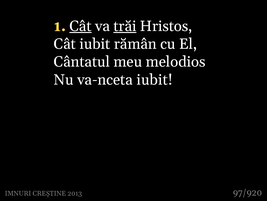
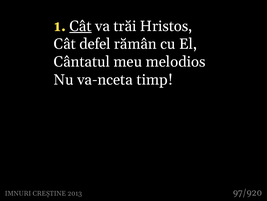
trăi underline: present -> none
Cât iubit: iubit -> defel
va-nceta iubit: iubit -> timp
